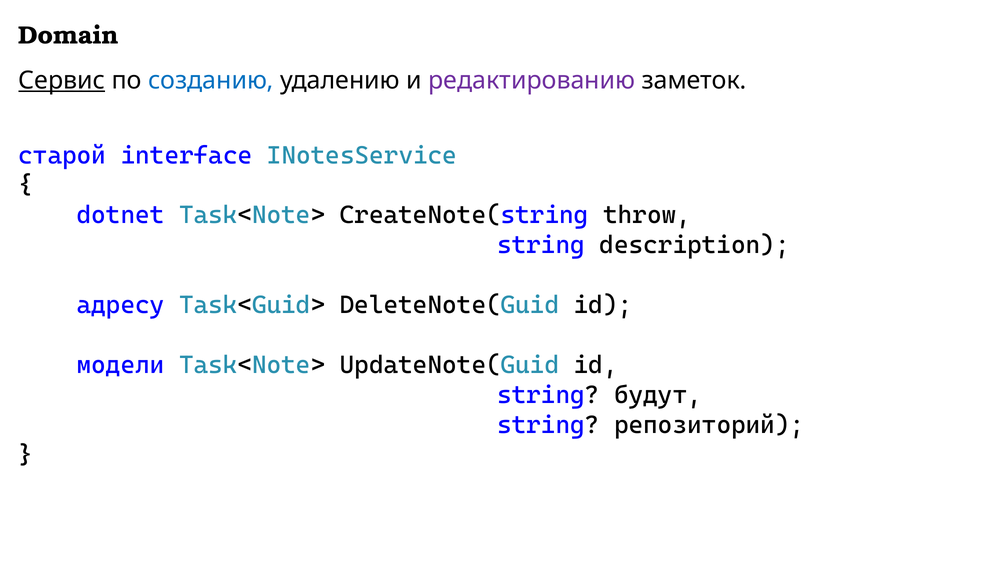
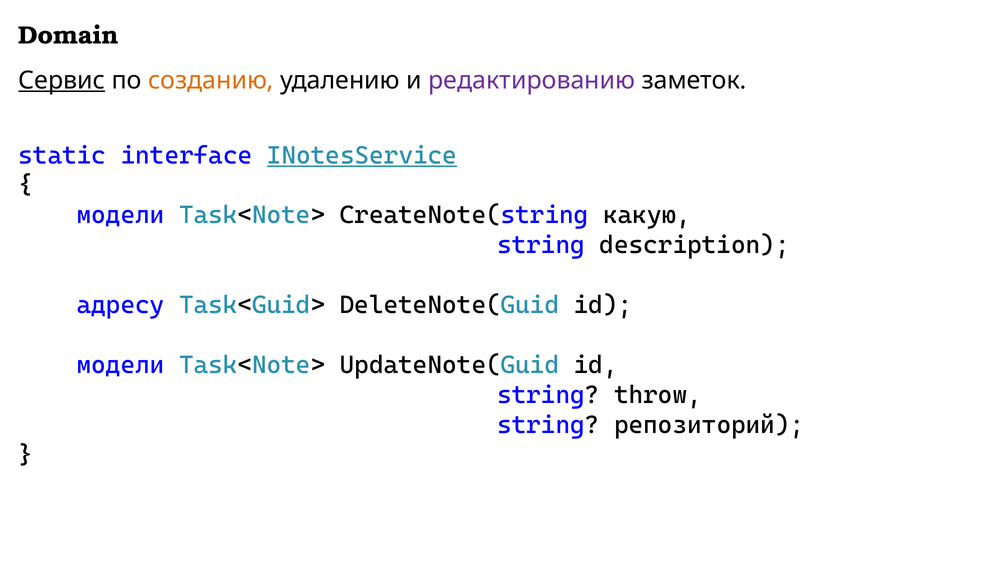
созданию colour: blue -> orange
старой: старой -> static
INotesService underline: none -> present
dotnet at (121, 215): dotnet -> модели
throw: throw -> какую
будут: будут -> throw
